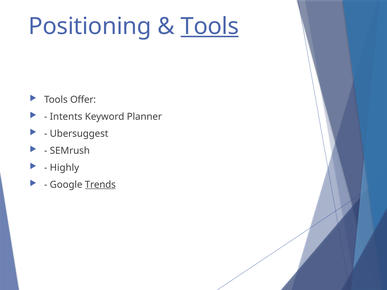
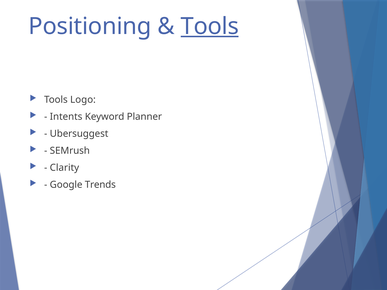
Offer: Offer -> Logo
Highly: Highly -> Clarity
Trends underline: present -> none
